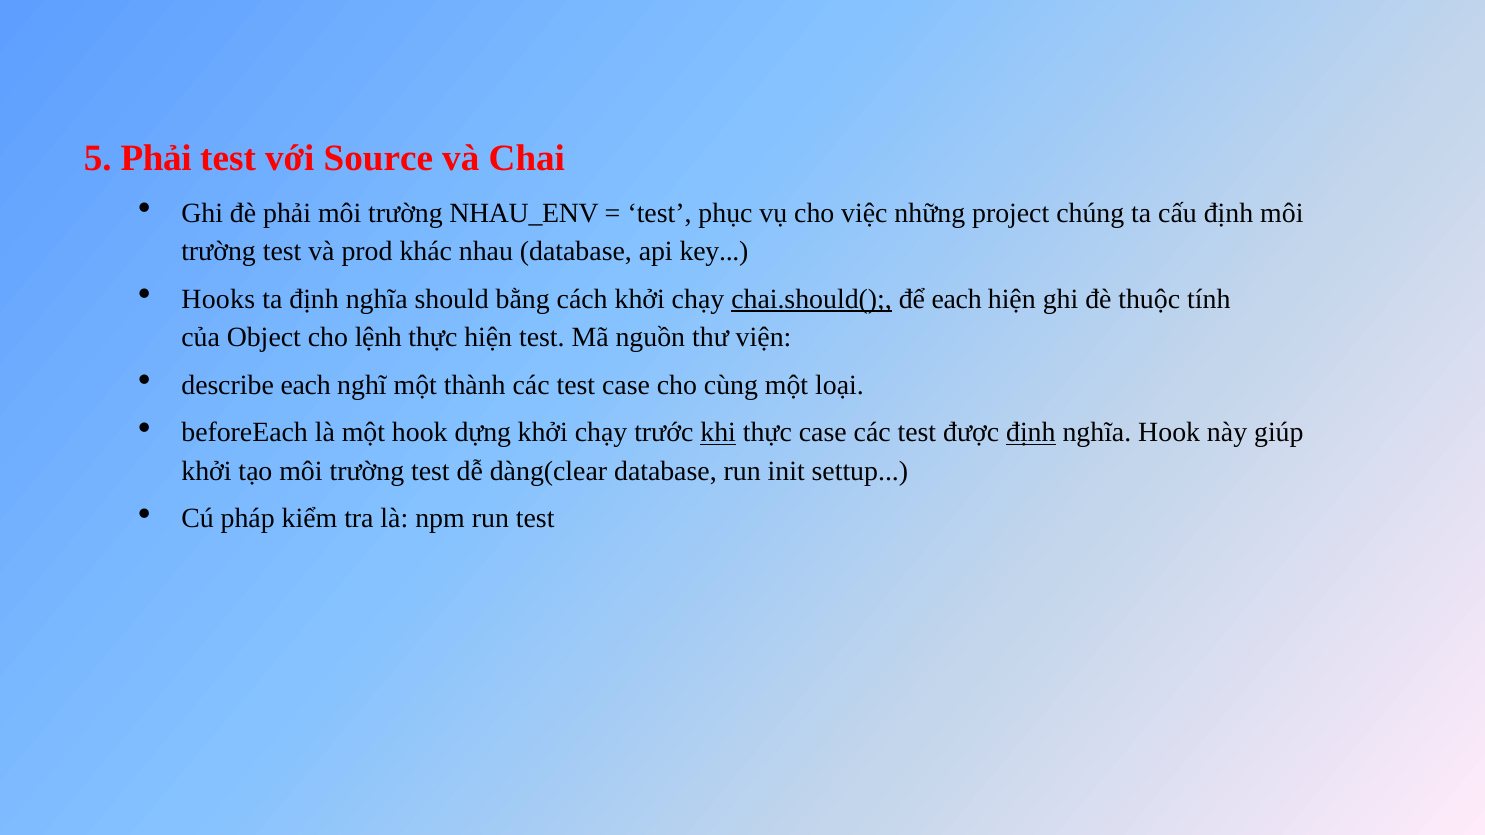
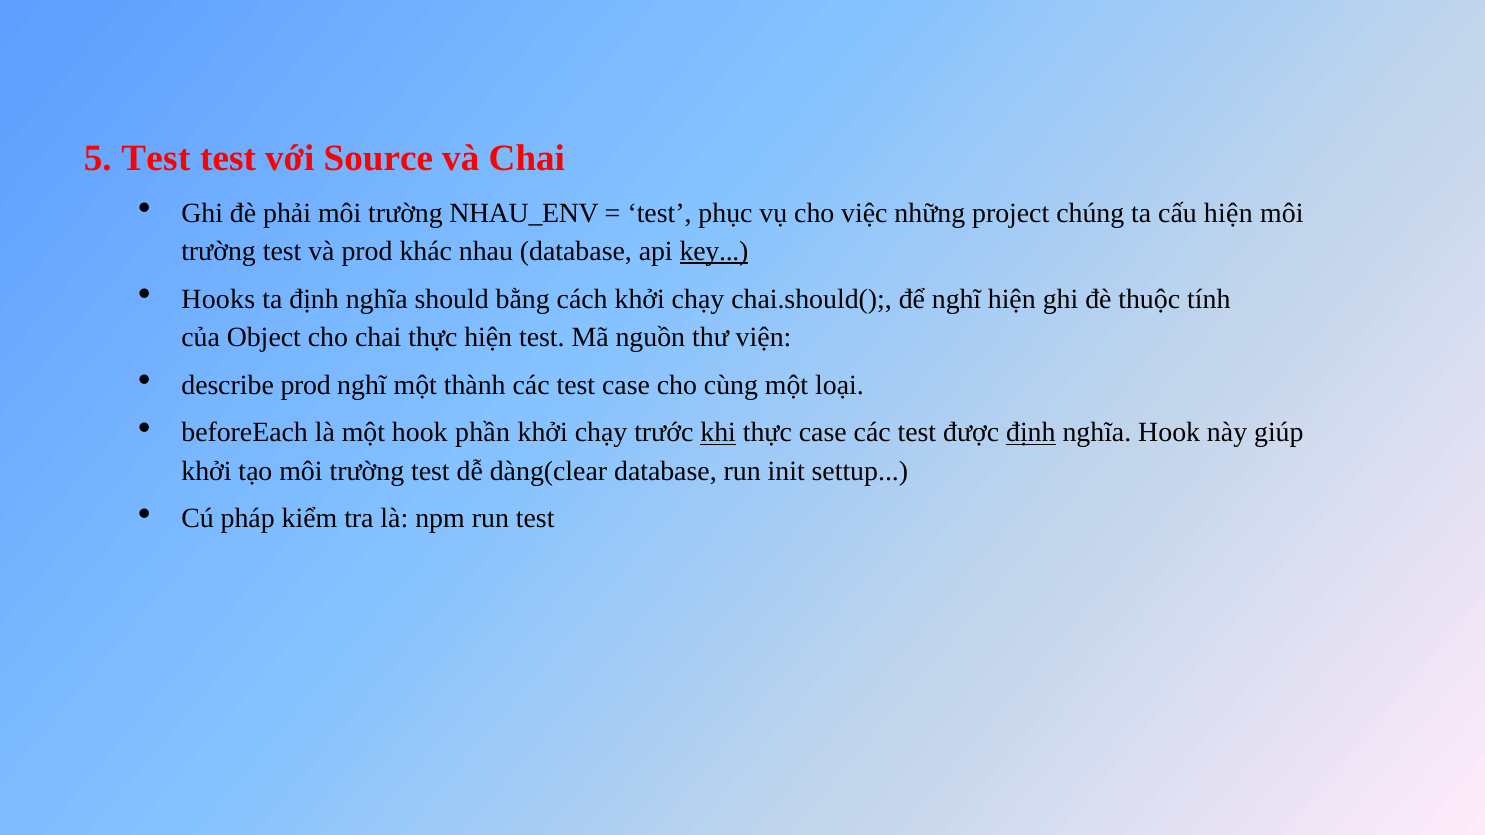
5 Phải: Phải -> Test
cấu định: định -> hiện
key underline: none -> present
chai.should( underline: present -> none
để each: each -> nghĩ
cho lệnh: lệnh -> chai
describe each: each -> prod
dựng: dựng -> phần
